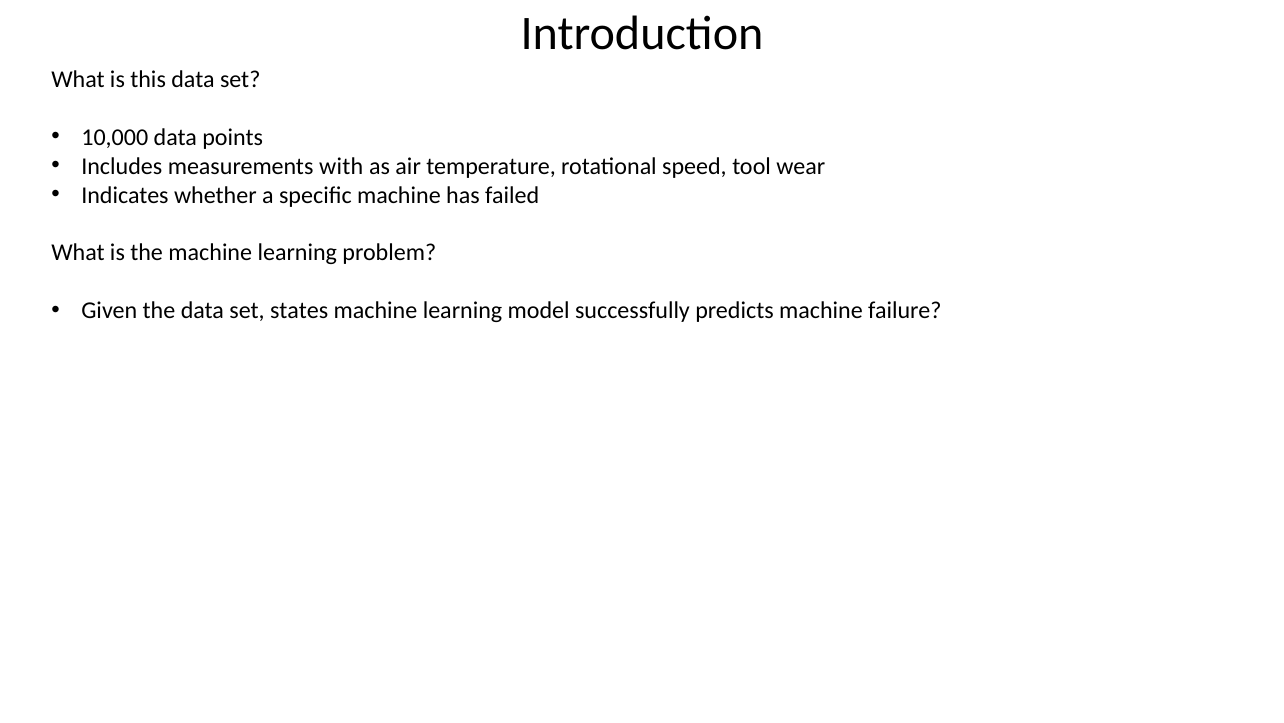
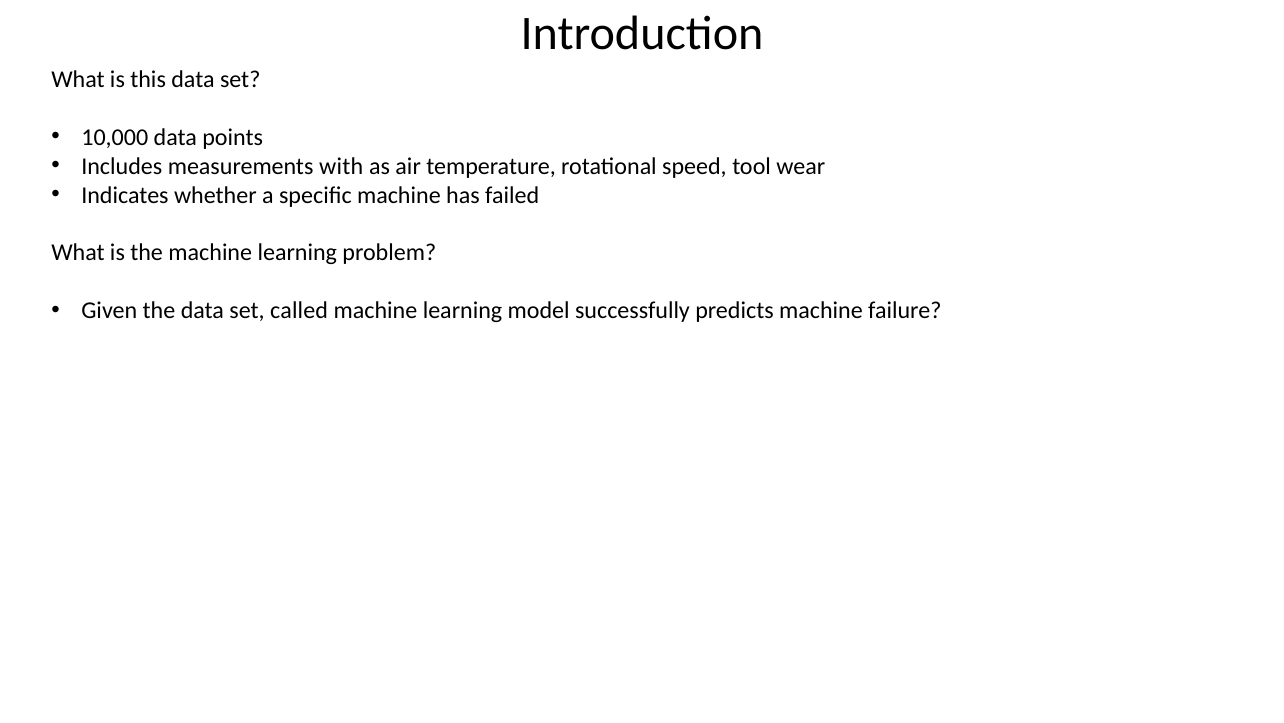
states: states -> called
